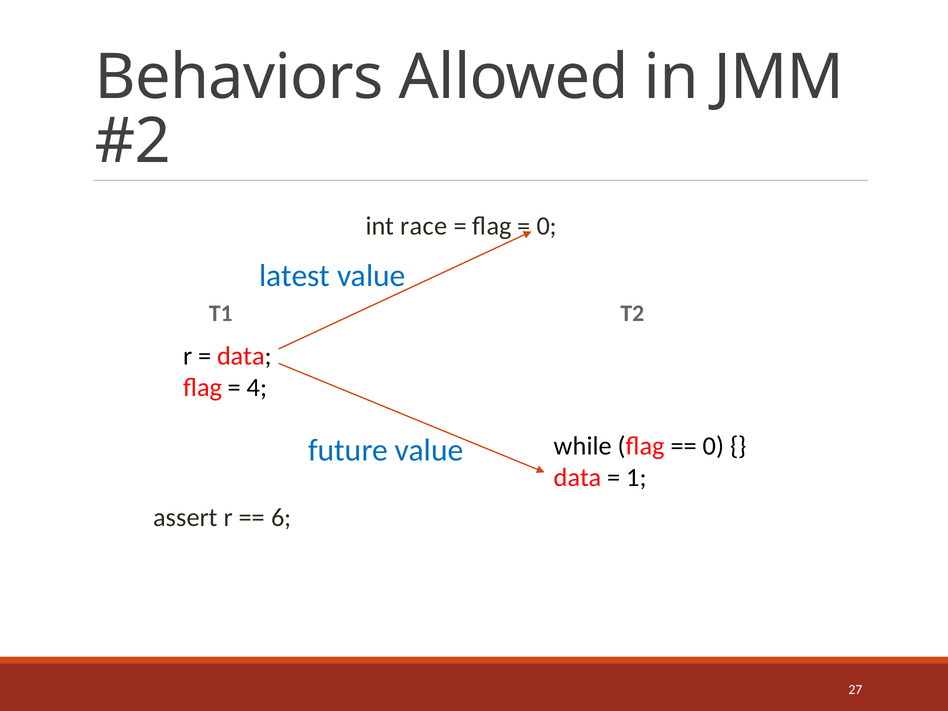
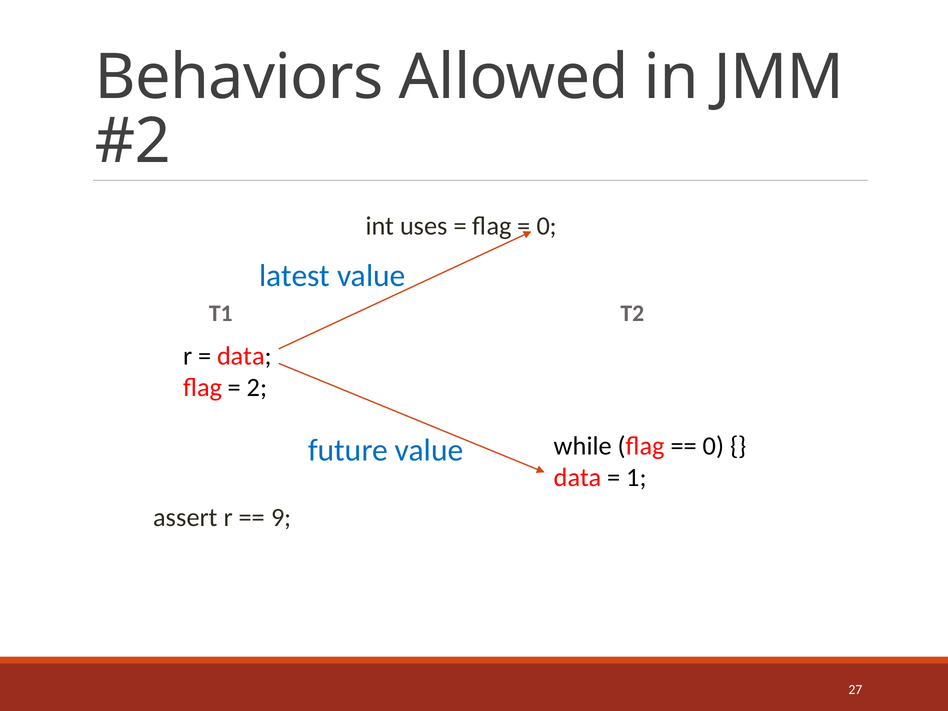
race: race -> uses
4: 4 -> 2
6: 6 -> 9
